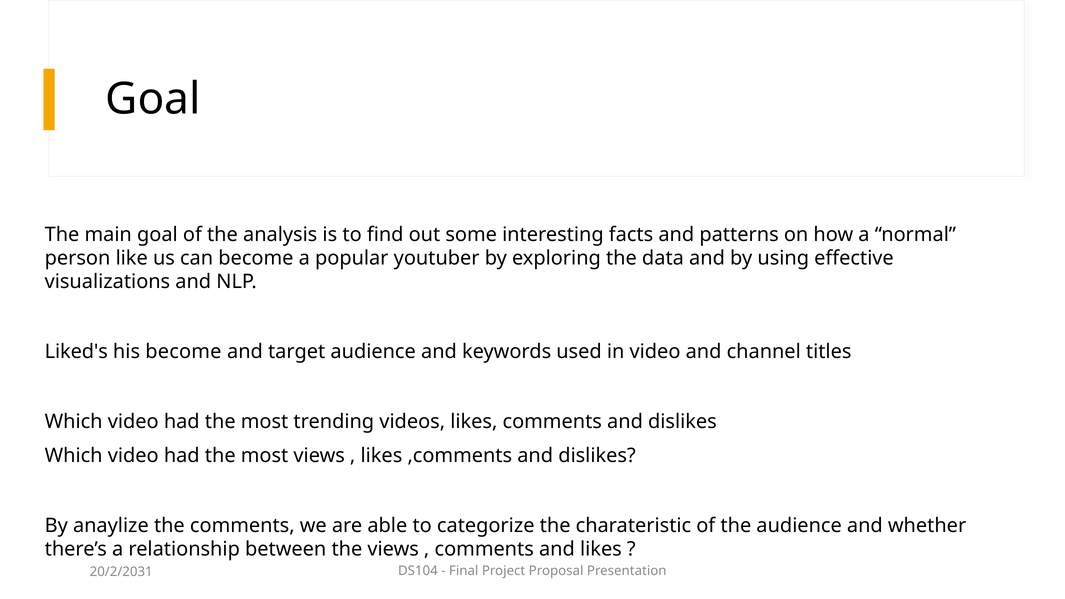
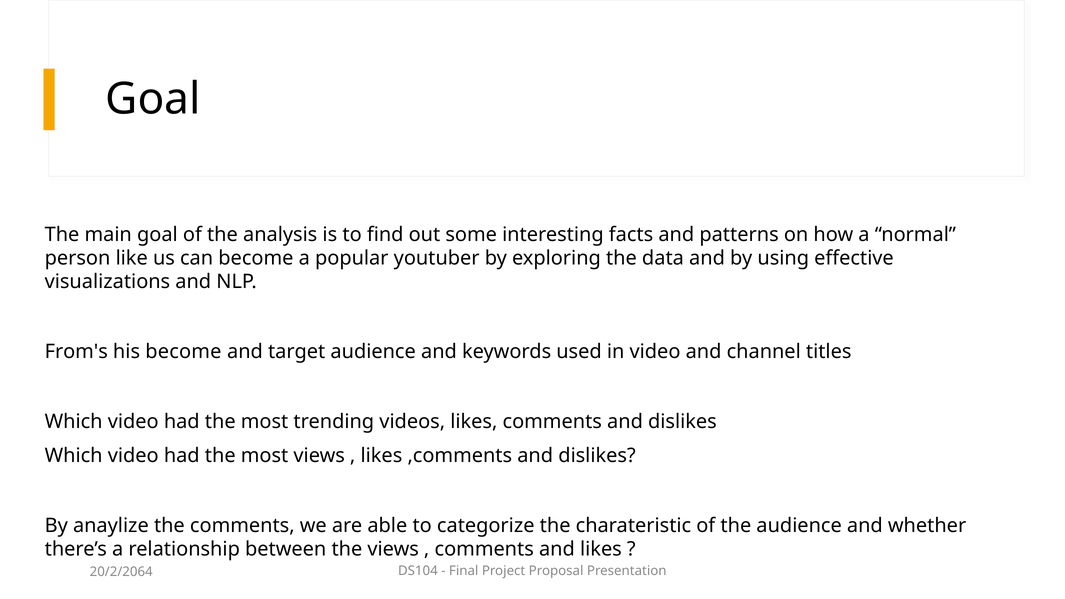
Liked's: Liked's -> From's
20/2/2031: 20/2/2031 -> 20/2/2064
